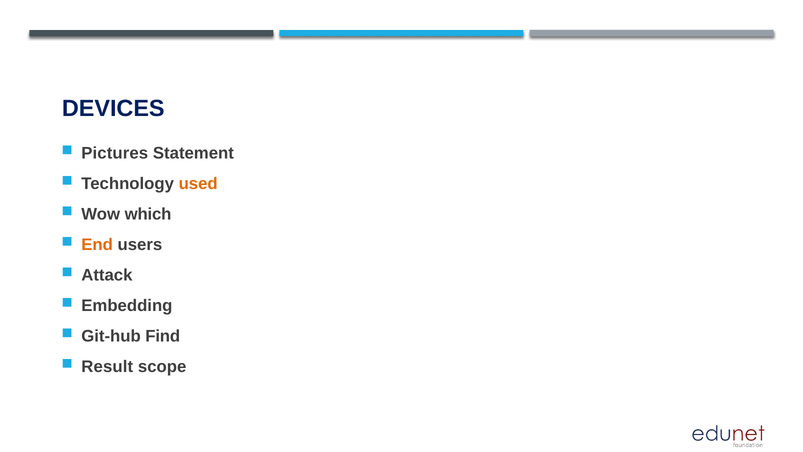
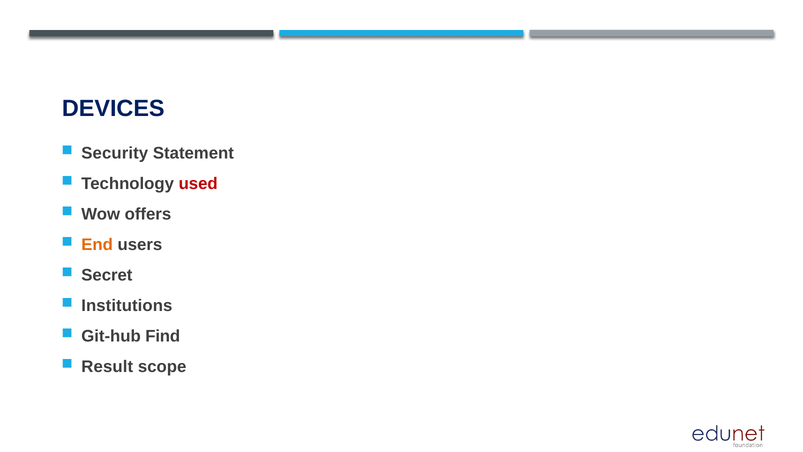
Pictures: Pictures -> Security
used colour: orange -> red
which: which -> offers
Attack: Attack -> Secret
Embedding: Embedding -> Institutions
